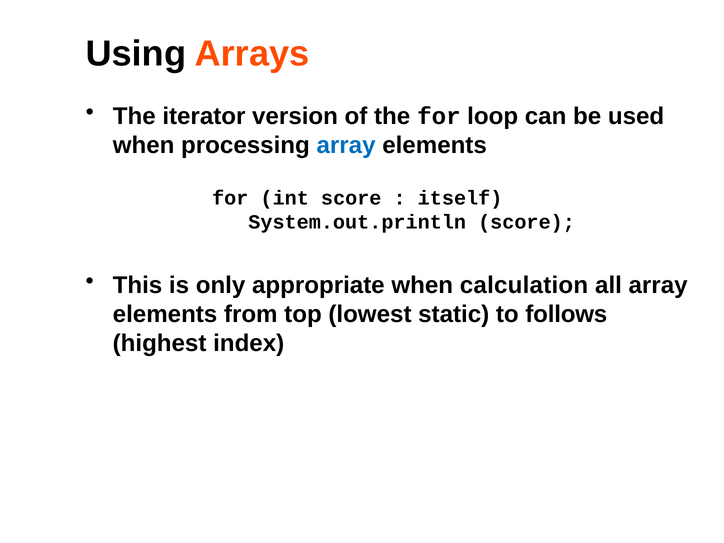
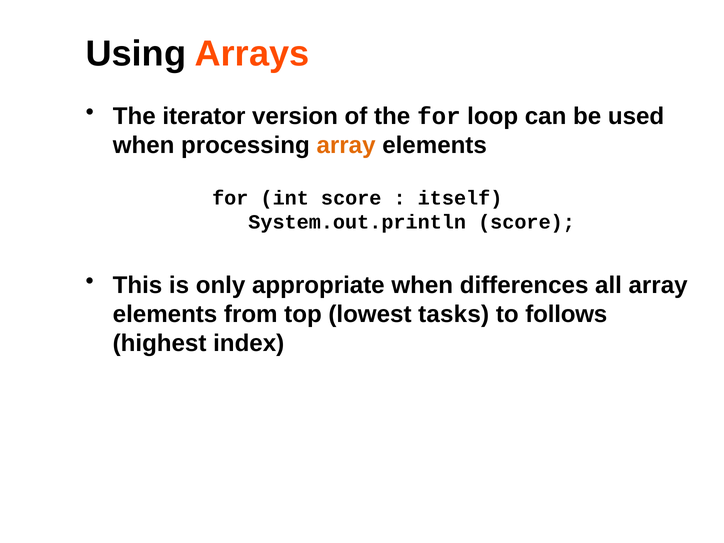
array at (346, 145) colour: blue -> orange
calculation: calculation -> differences
static: static -> tasks
